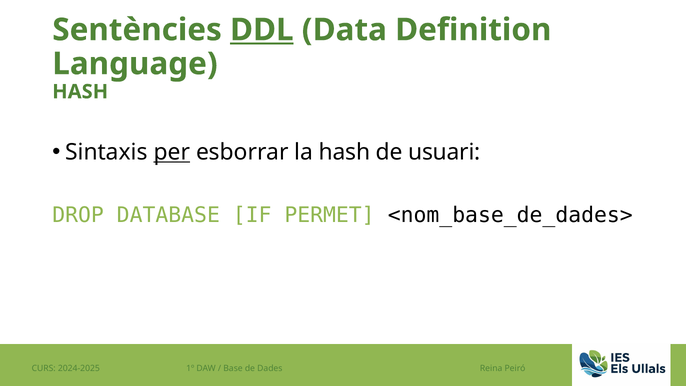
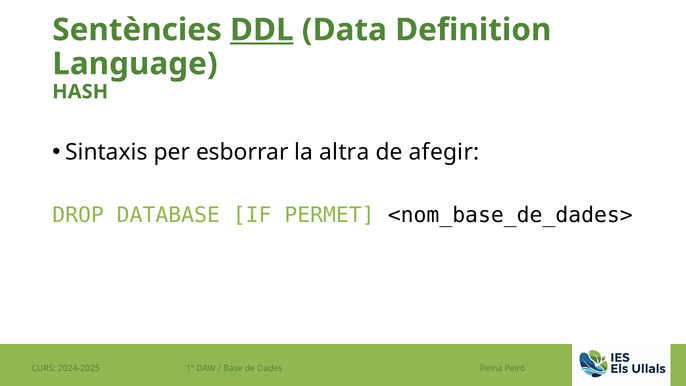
per underline: present -> none
la hash: hash -> altra
usuari: usuari -> afegir
